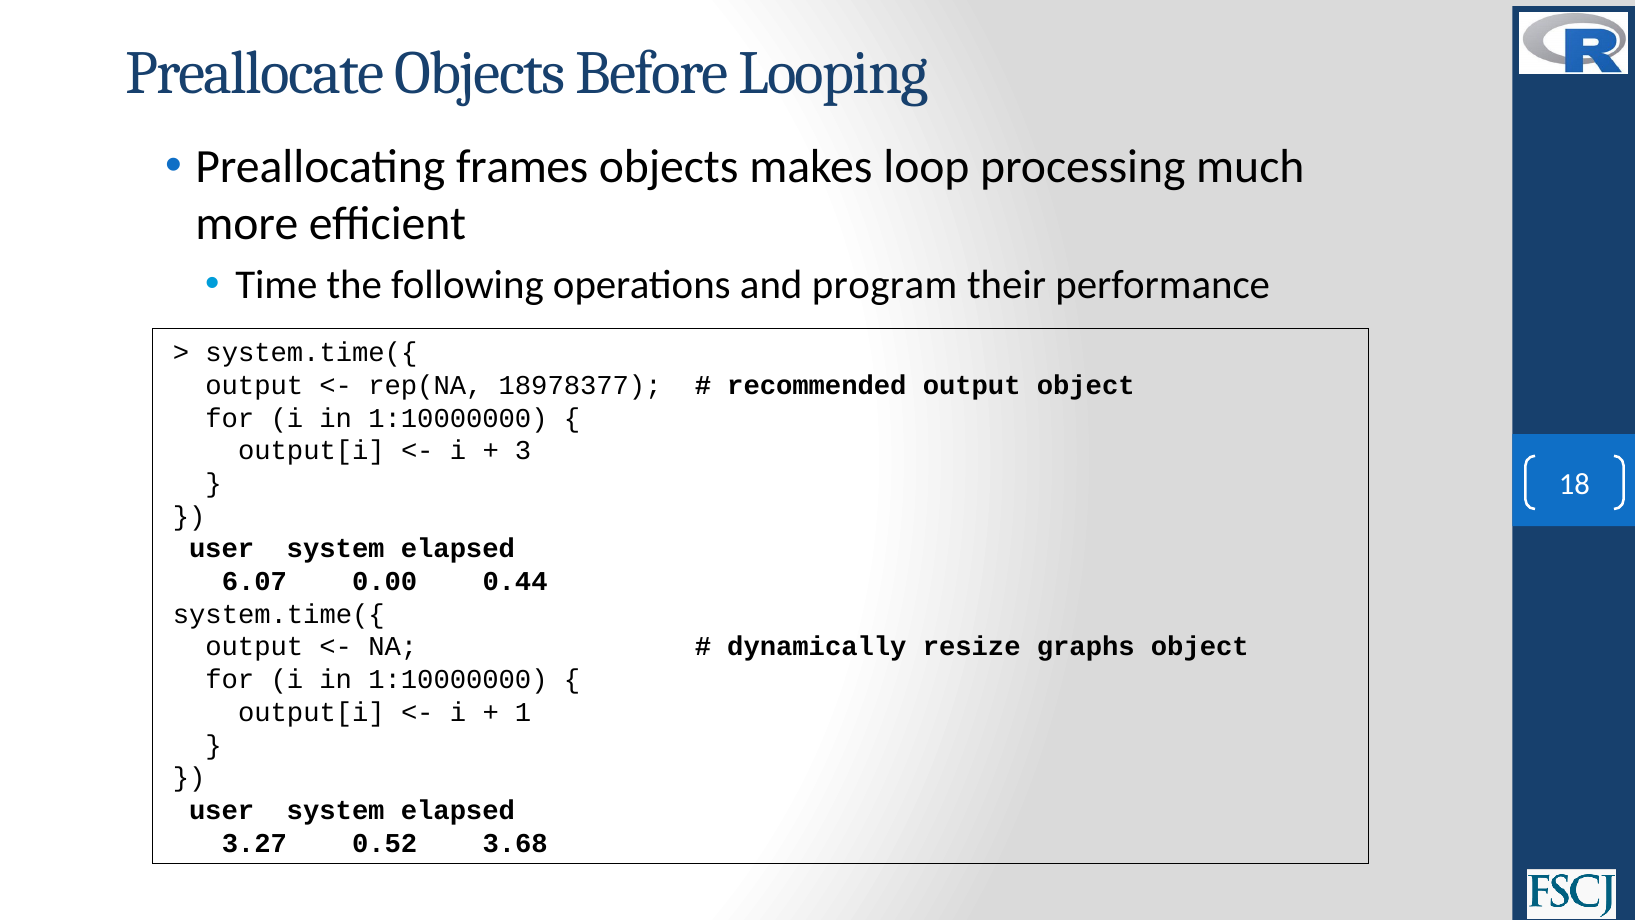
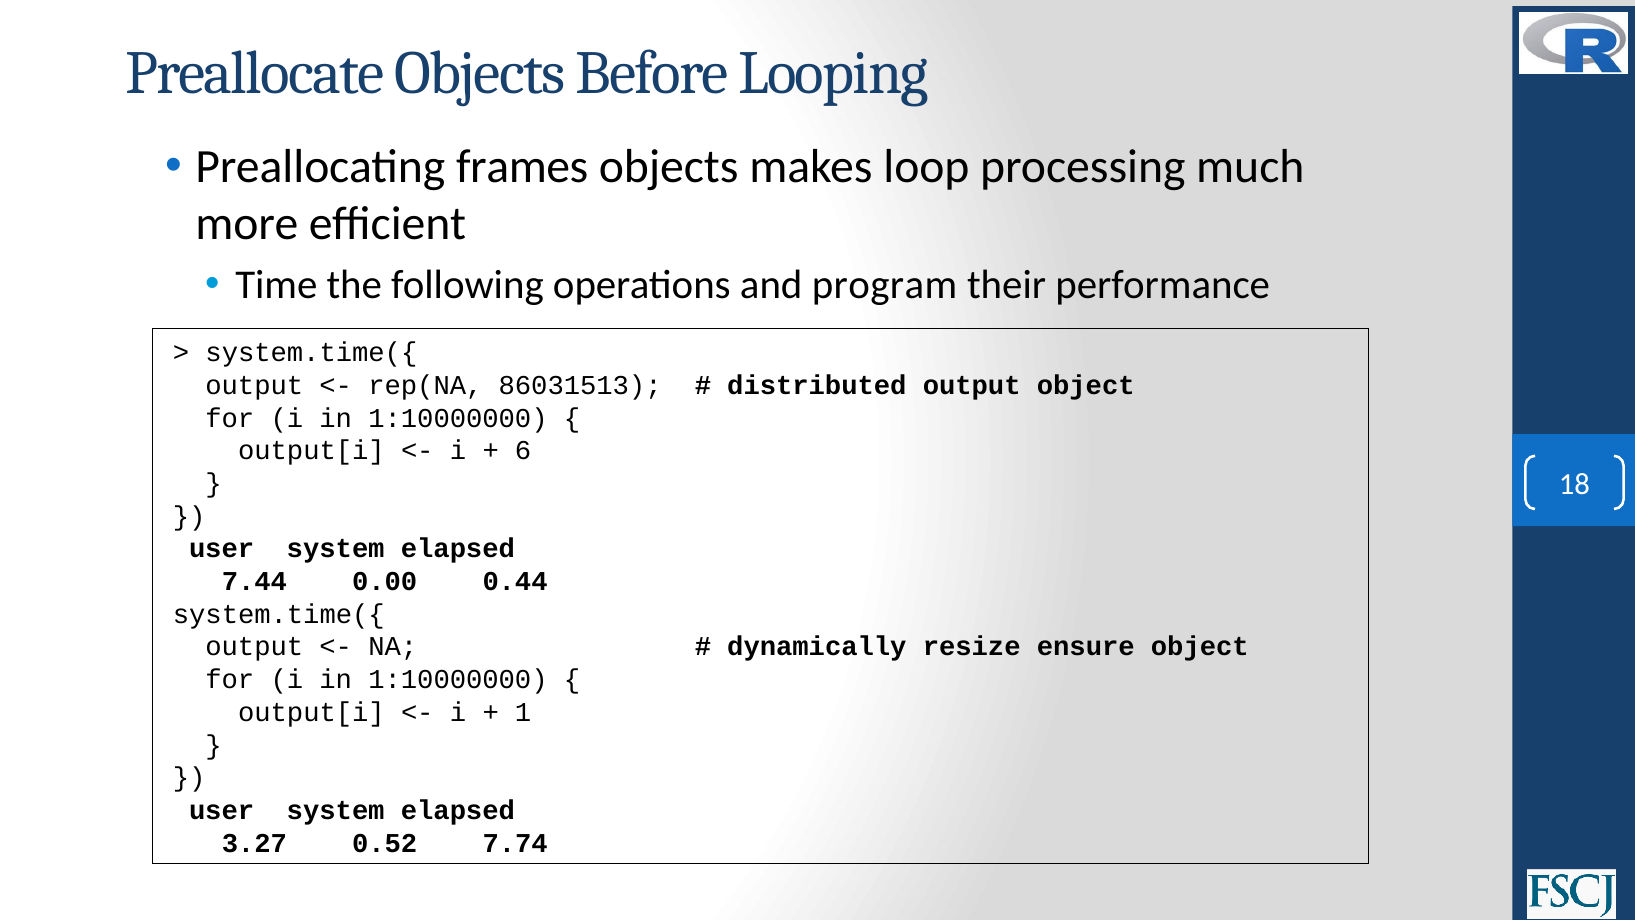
18978377: 18978377 -> 86031513
recommended: recommended -> distributed
3: 3 -> 6
6.07: 6.07 -> 7.44
graphs: graphs -> ensure
3.68: 3.68 -> 7.74
